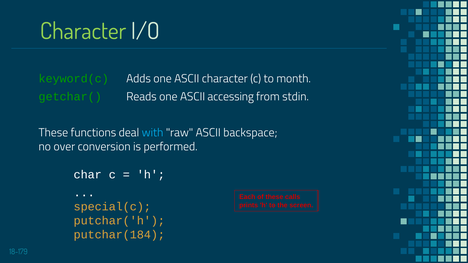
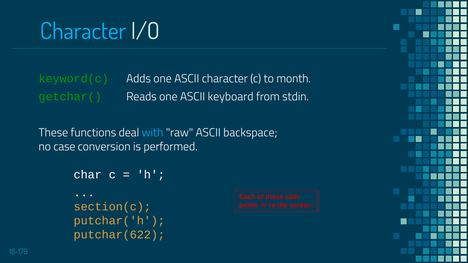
Character at (83, 31) colour: light green -> light blue
accessing: accessing -> keyboard
over: over -> case
special(c: special(c -> section(c
putchar(184: putchar(184 -> putchar(622
